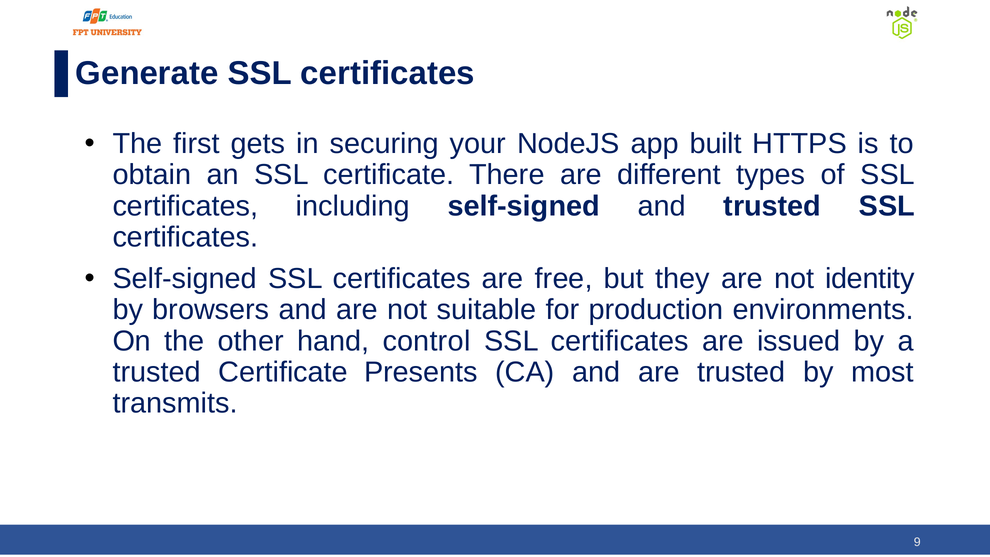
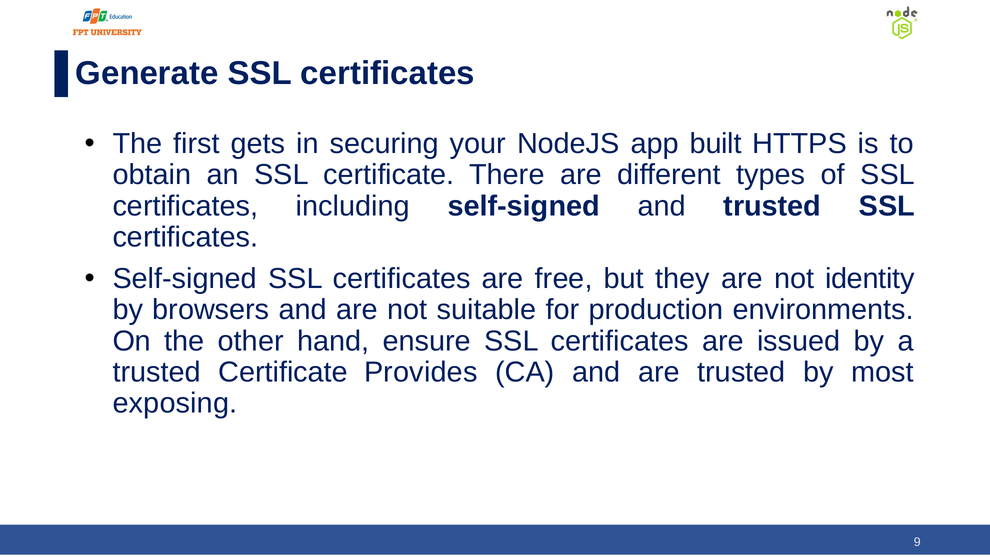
control: control -> ensure
Presents: Presents -> Provides
transmits: transmits -> exposing
